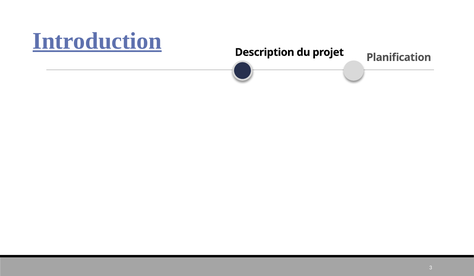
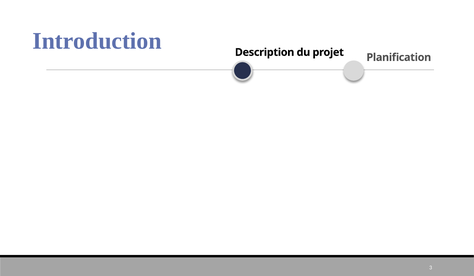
Introduction underline: present -> none
